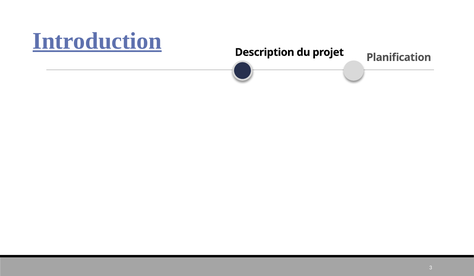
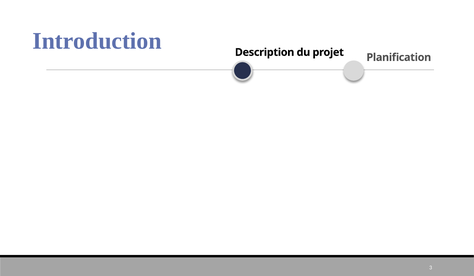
Introduction underline: present -> none
